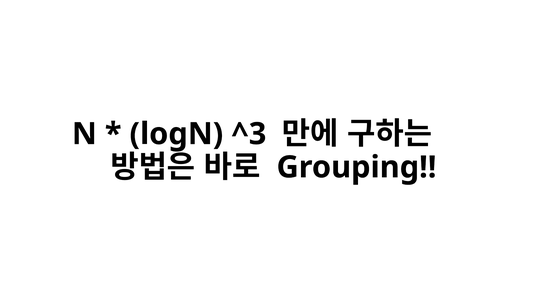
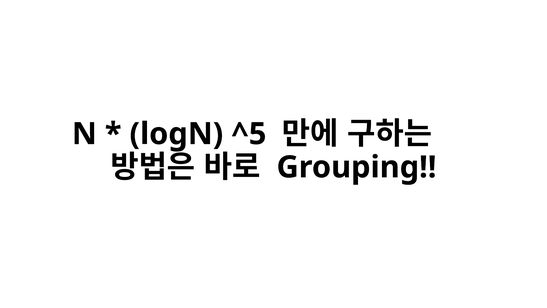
^3: ^3 -> ^5
